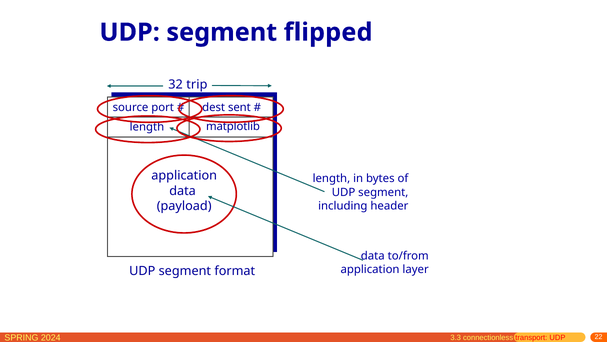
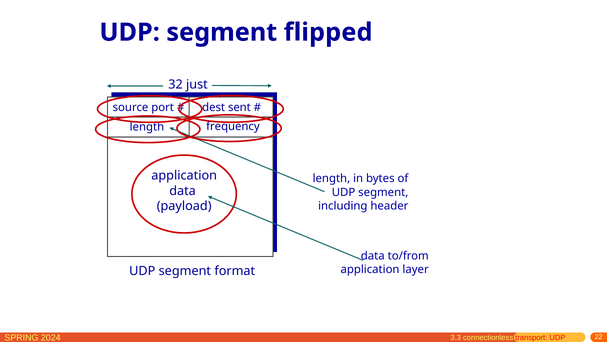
trip: trip -> just
matplotlib: matplotlib -> frequency
